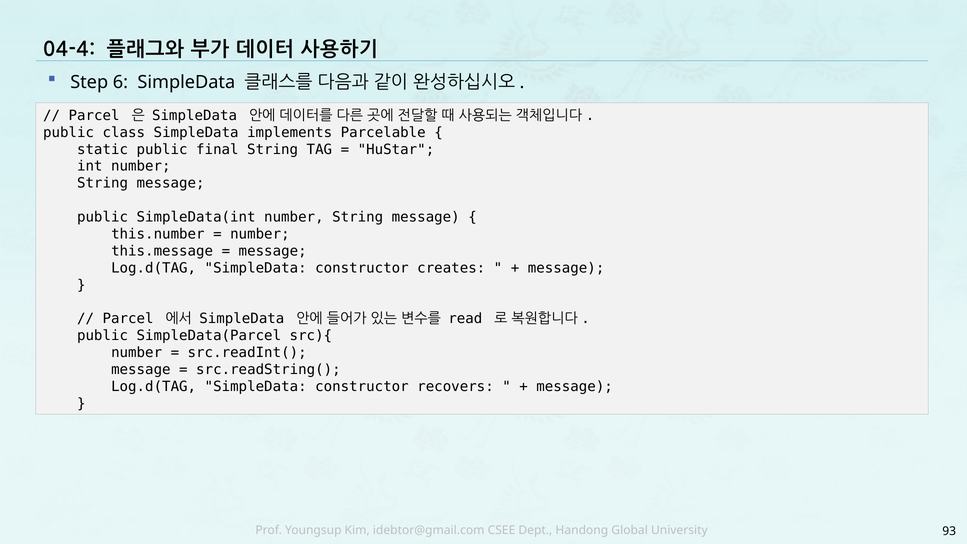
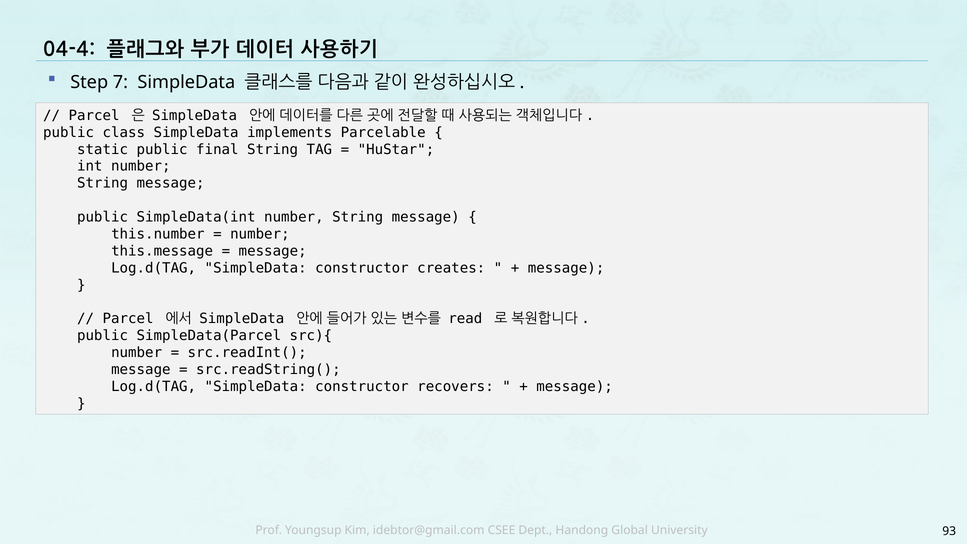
6: 6 -> 7
